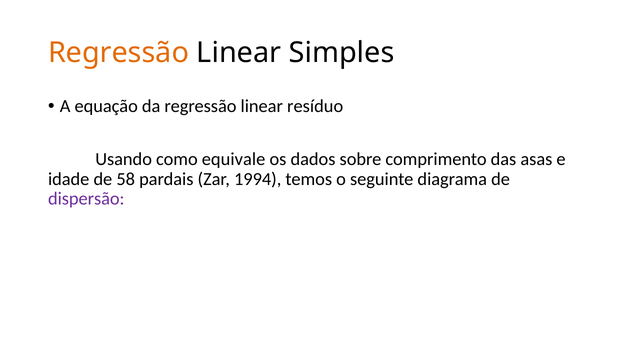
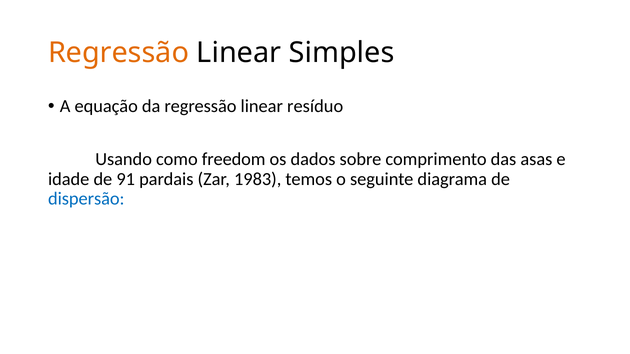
equivale: equivale -> freedom
58: 58 -> 91
1994: 1994 -> 1983
dispersão colour: purple -> blue
